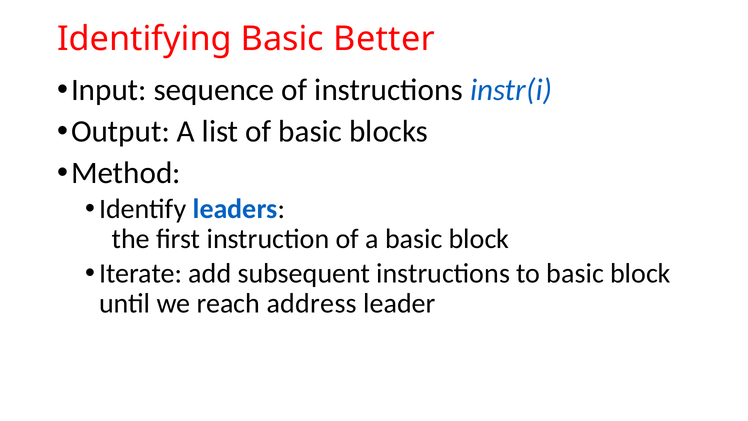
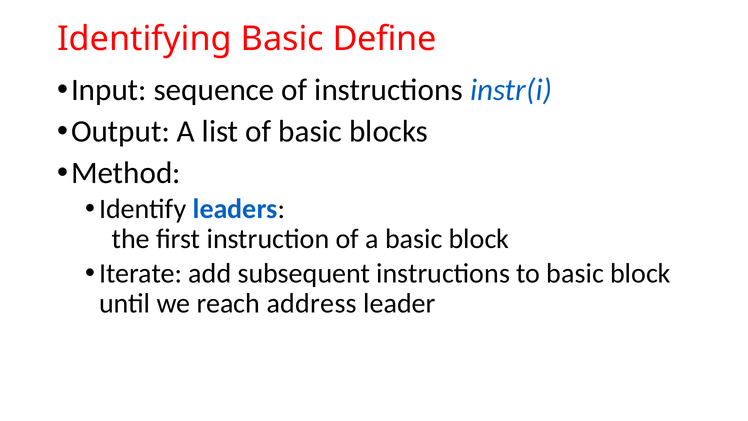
Better: Better -> Define
